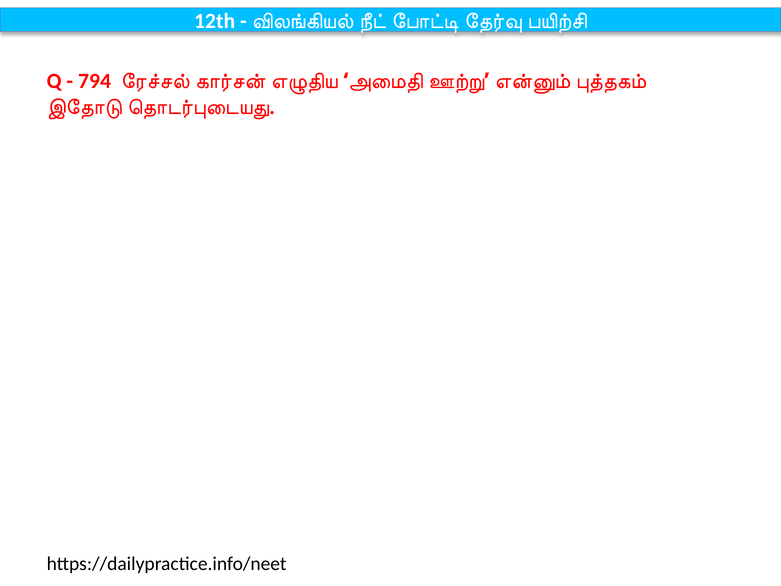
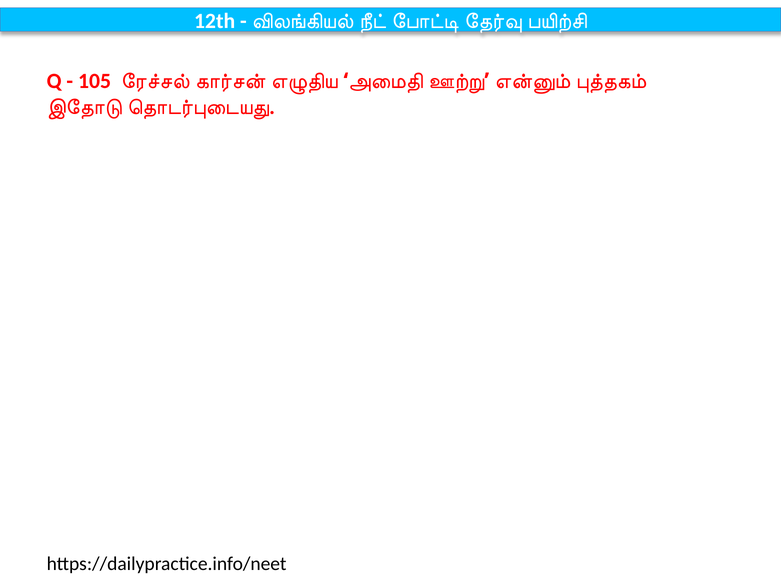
794: 794 -> 105
